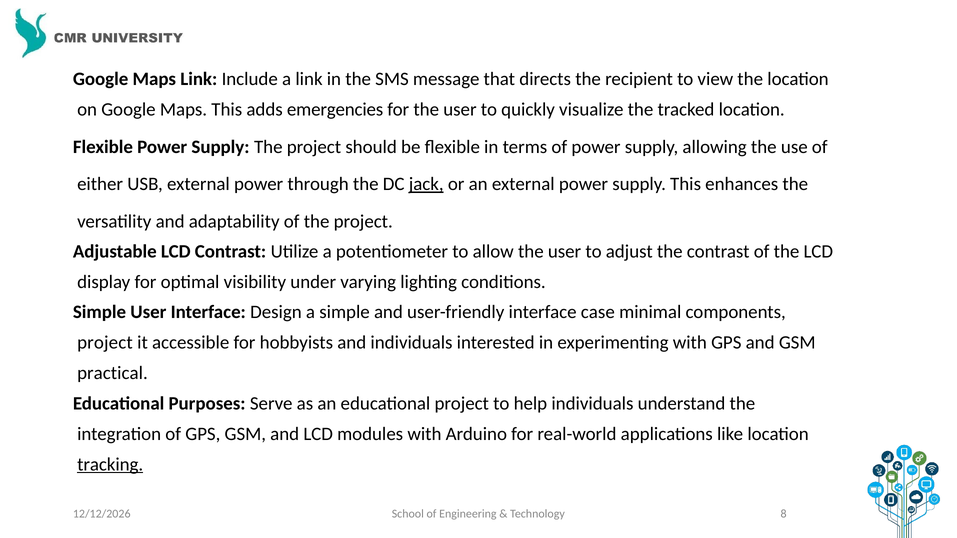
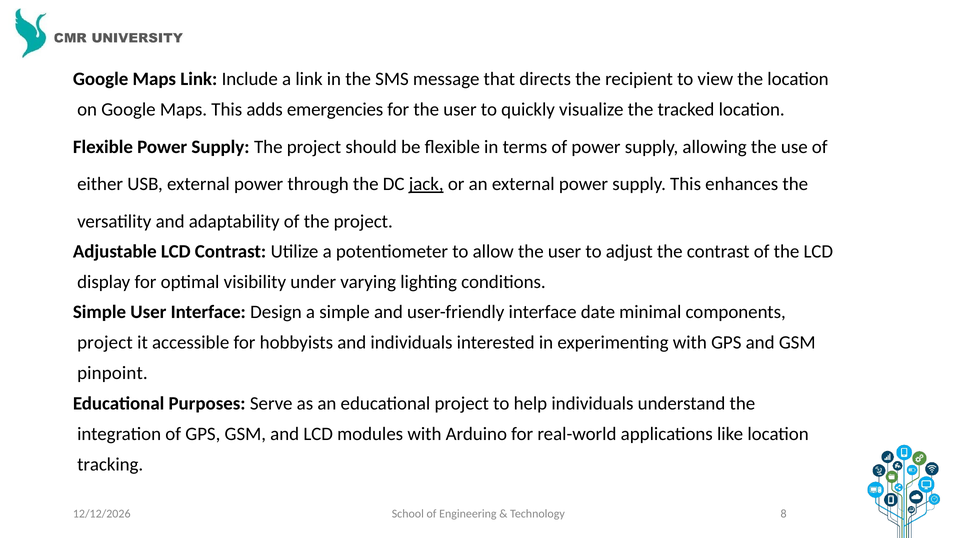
case: case -> date
practical: practical -> pinpoint
tracking underline: present -> none
